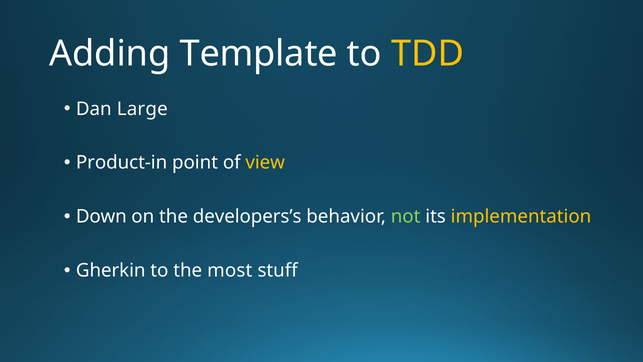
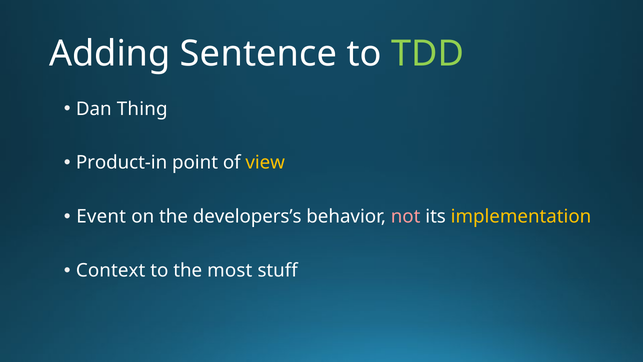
Template: Template -> Sentence
TDD colour: yellow -> light green
Large: Large -> Thing
Down: Down -> Event
not colour: light green -> pink
Gherkin: Gherkin -> Context
